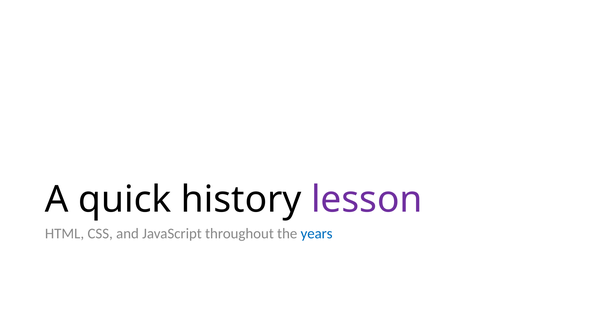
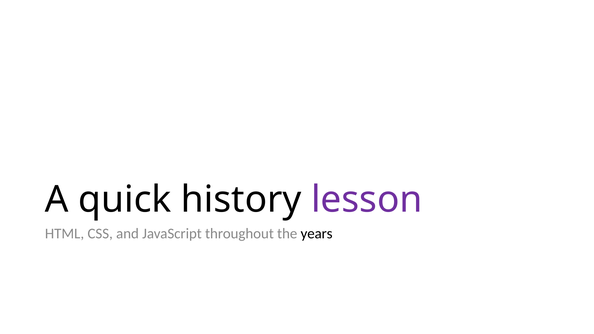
years colour: blue -> black
